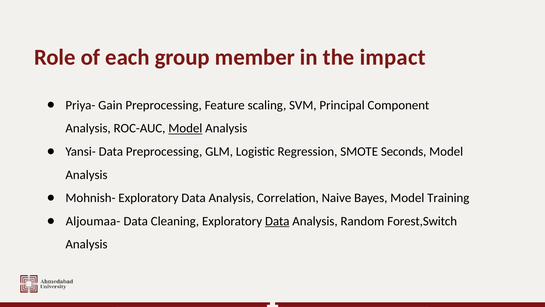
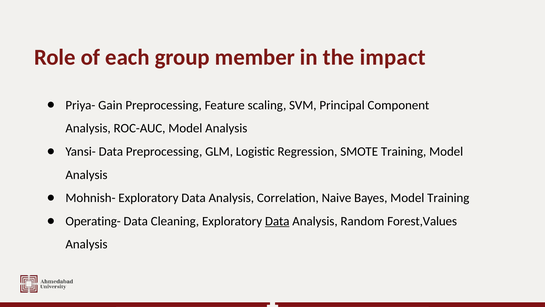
Model at (185, 128) underline: present -> none
SMOTE Seconds: Seconds -> Training
Aljoumaa-: Aljoumaa- -> Operating-
Forest,Switch: Forest,Switch -> Forest,Values
